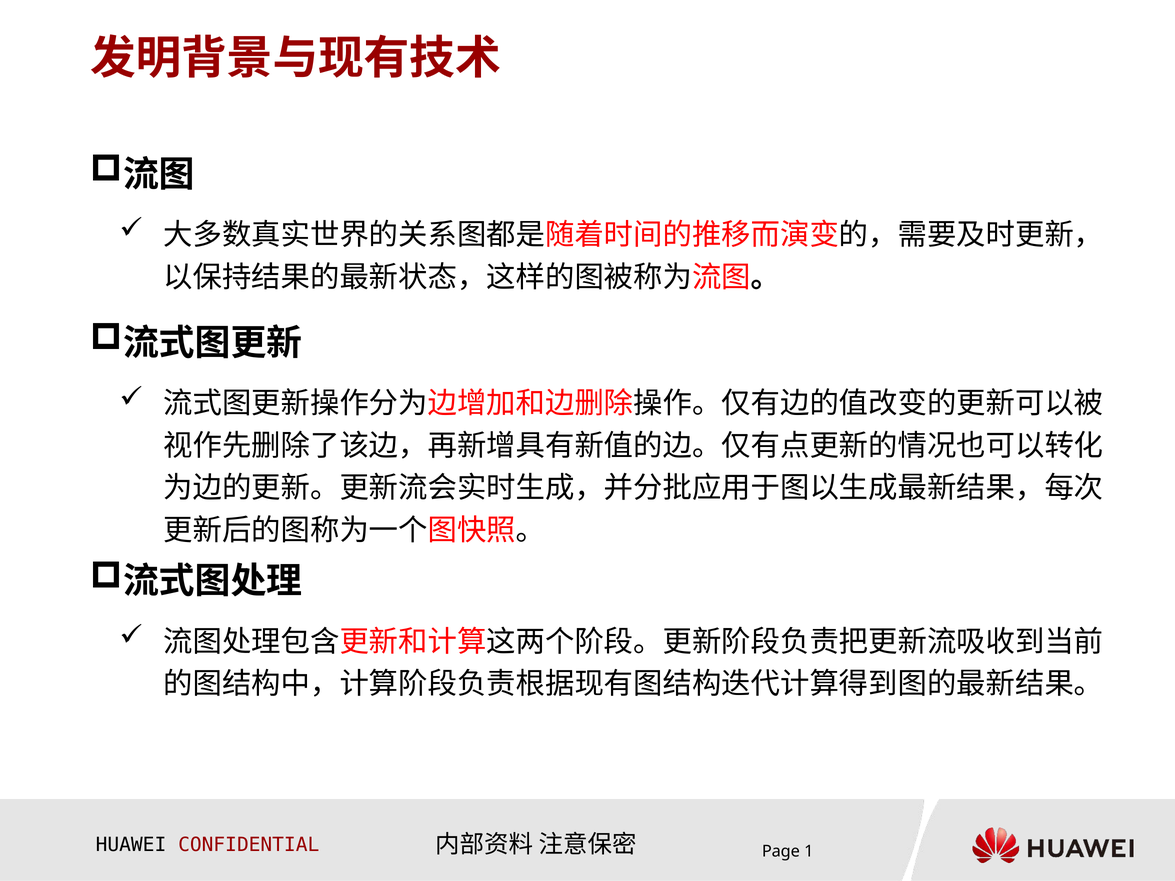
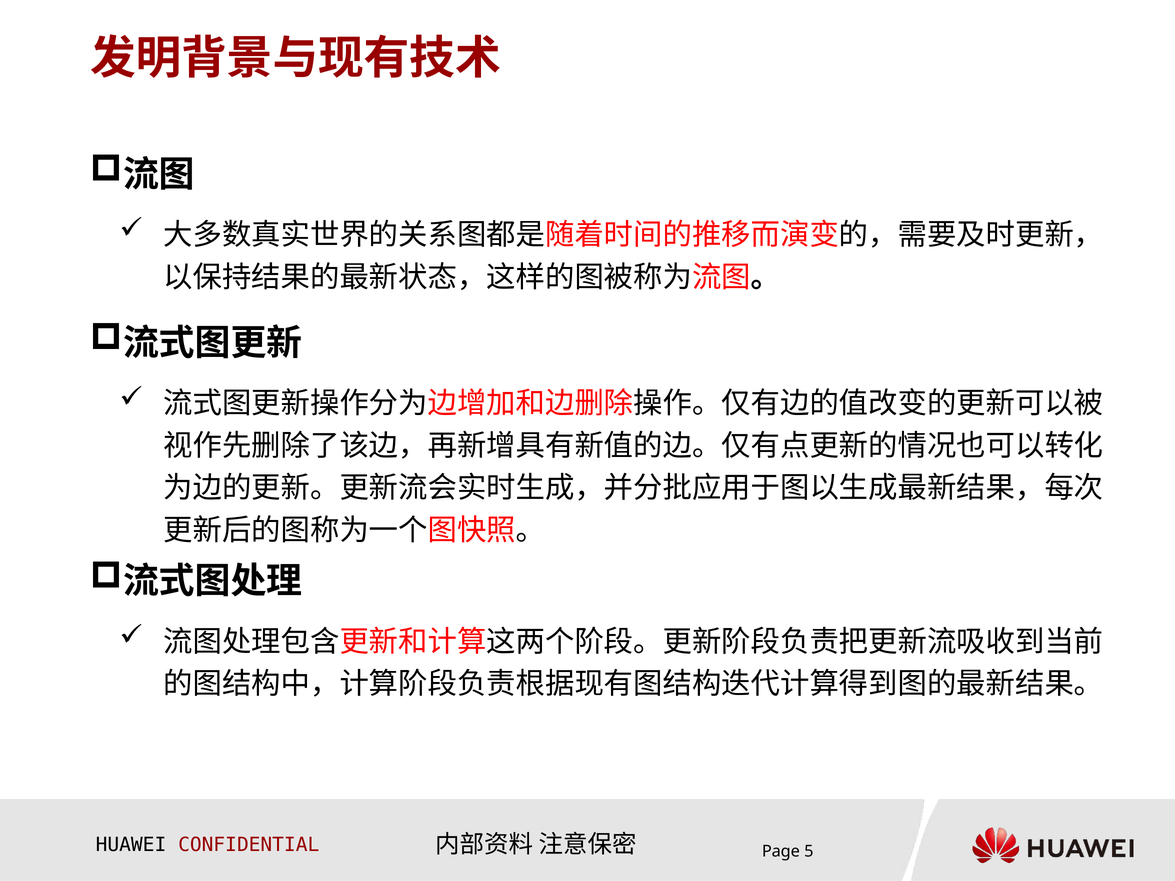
1: 1 -> 5
